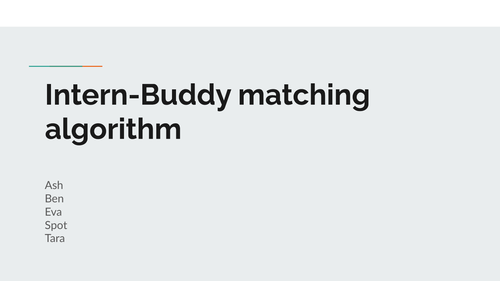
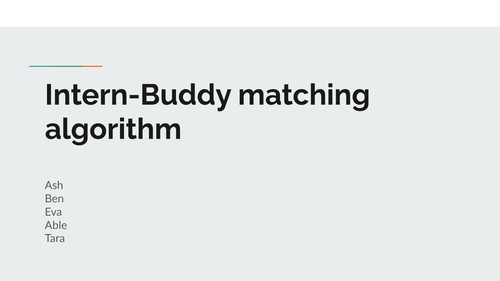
Spot: Spot -> Able
